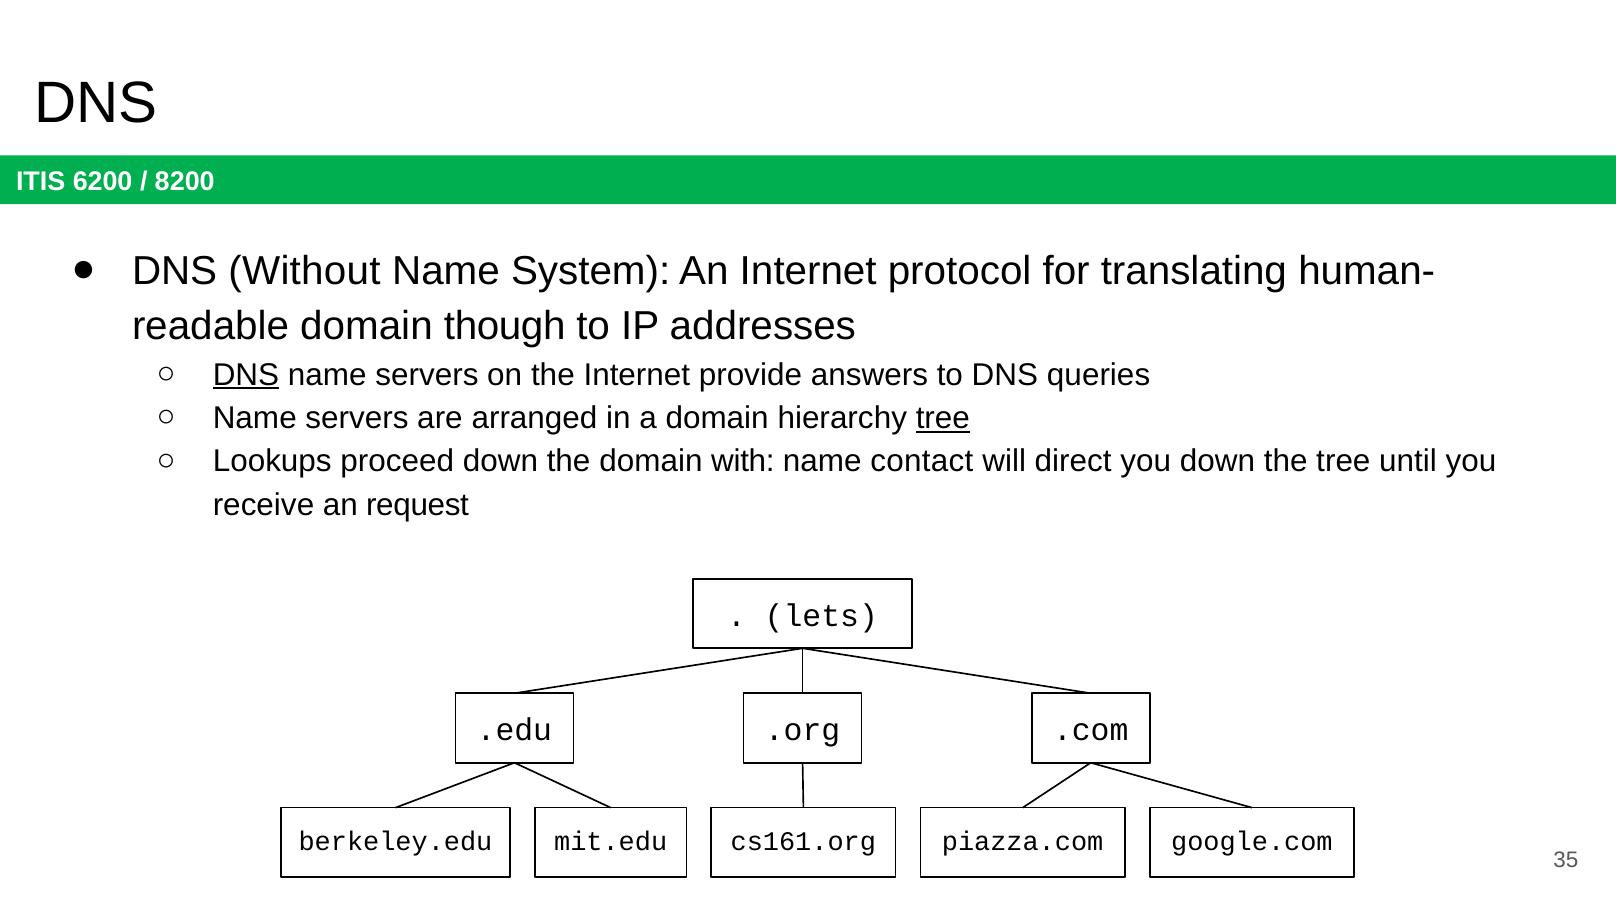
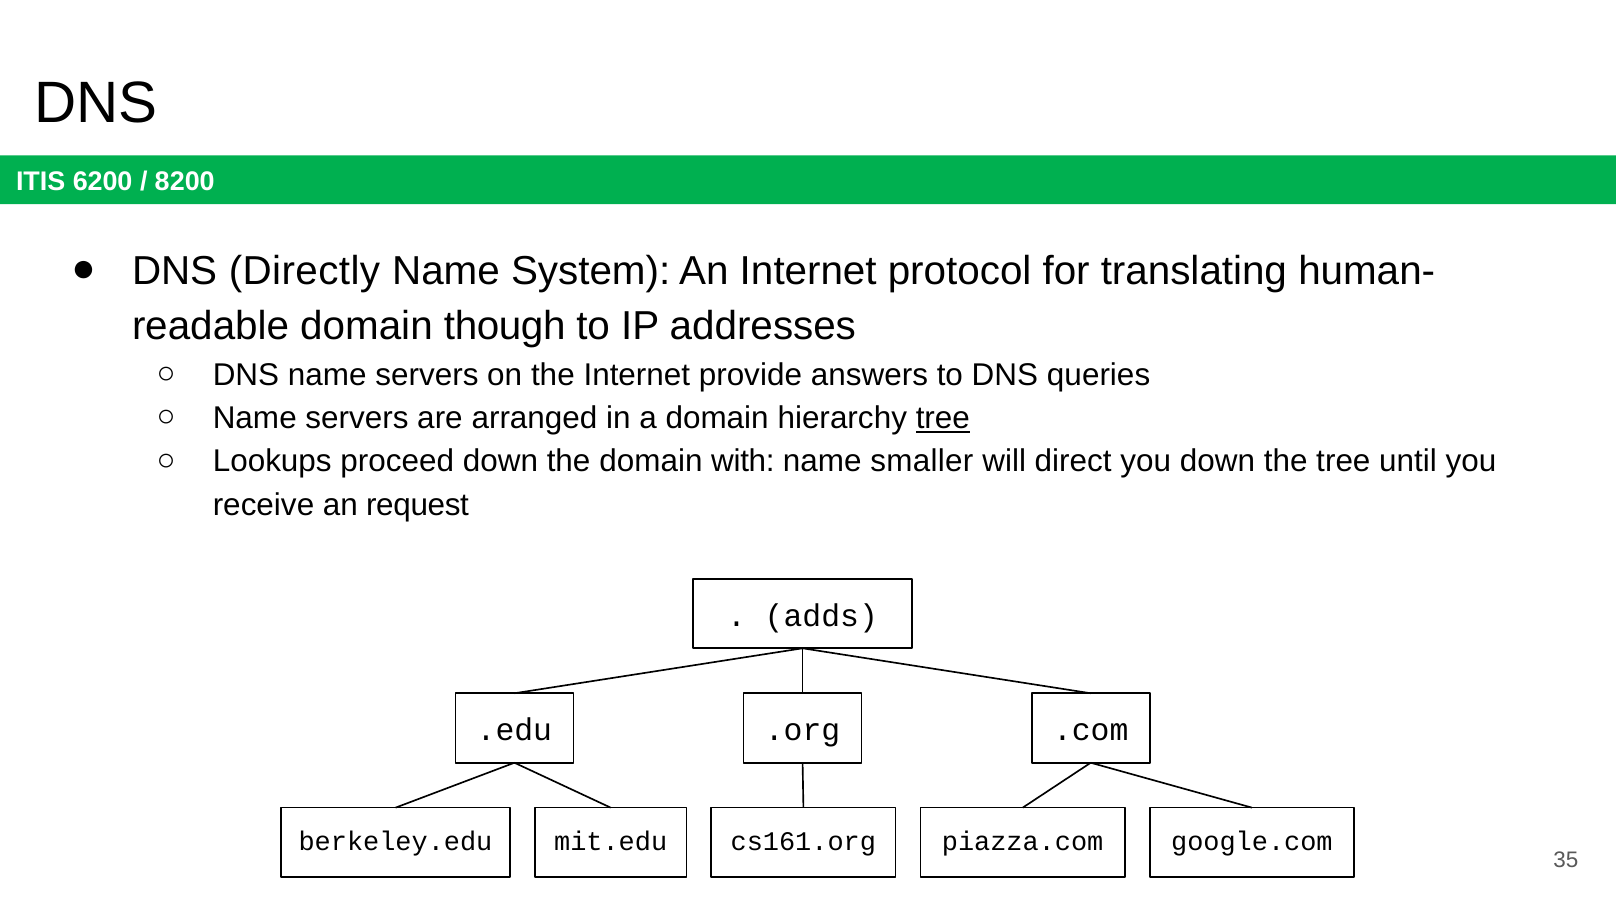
Without: Without -> Directly
DNS at (246, 375) underline: present -> none
contact: contact -> smaller
lets: lets -> adds
